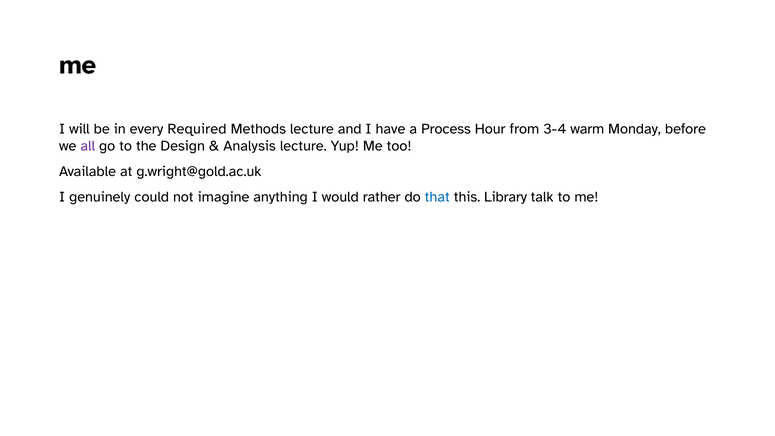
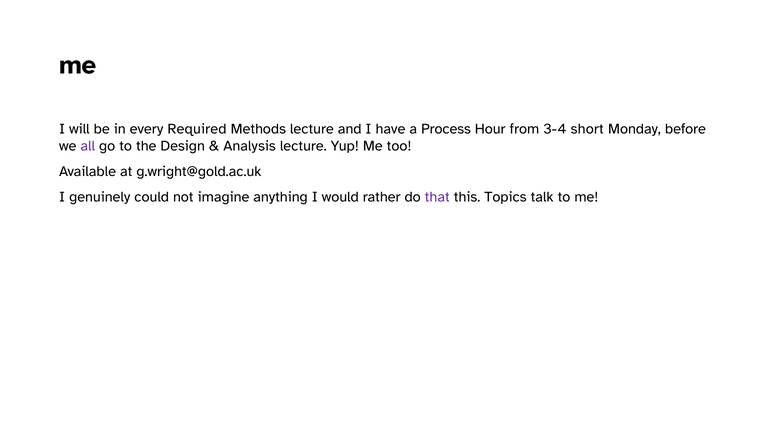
warm: warm -> short
that colour: blue -> purple
Library: Library -> Topics
